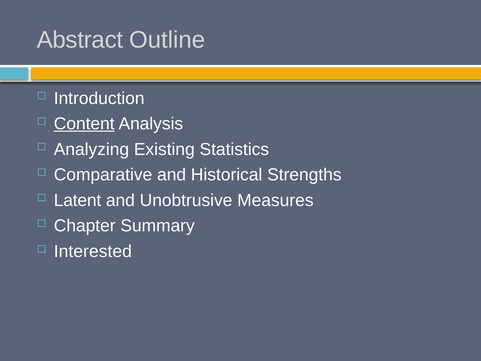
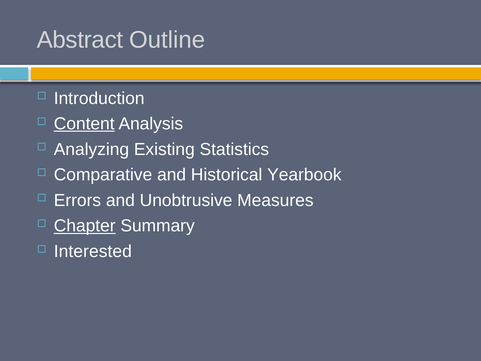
Strengths: Strengths -> Yearbook
Latent: Latent -> Errors
Chapter underline: none -> present
